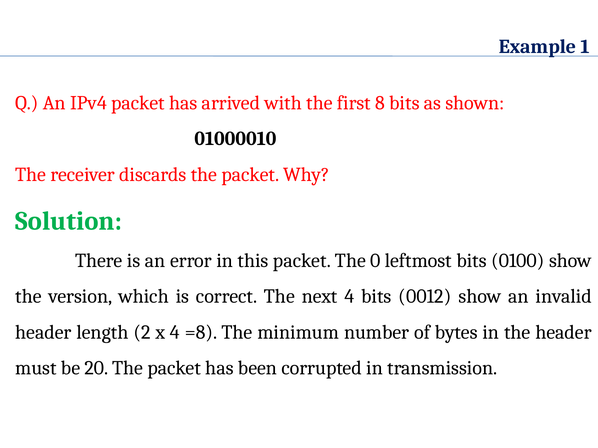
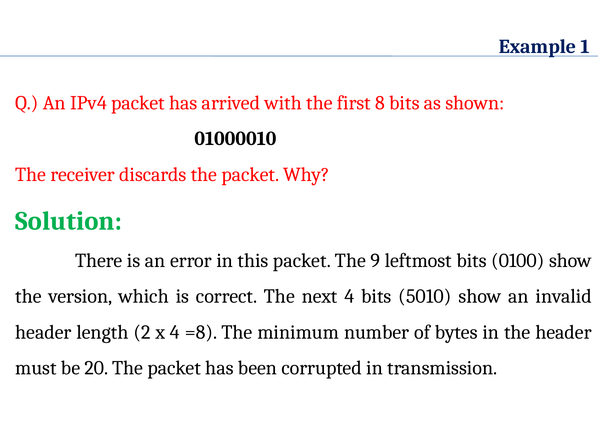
0: 0 -> 9
0012: 0012 -> 5010
